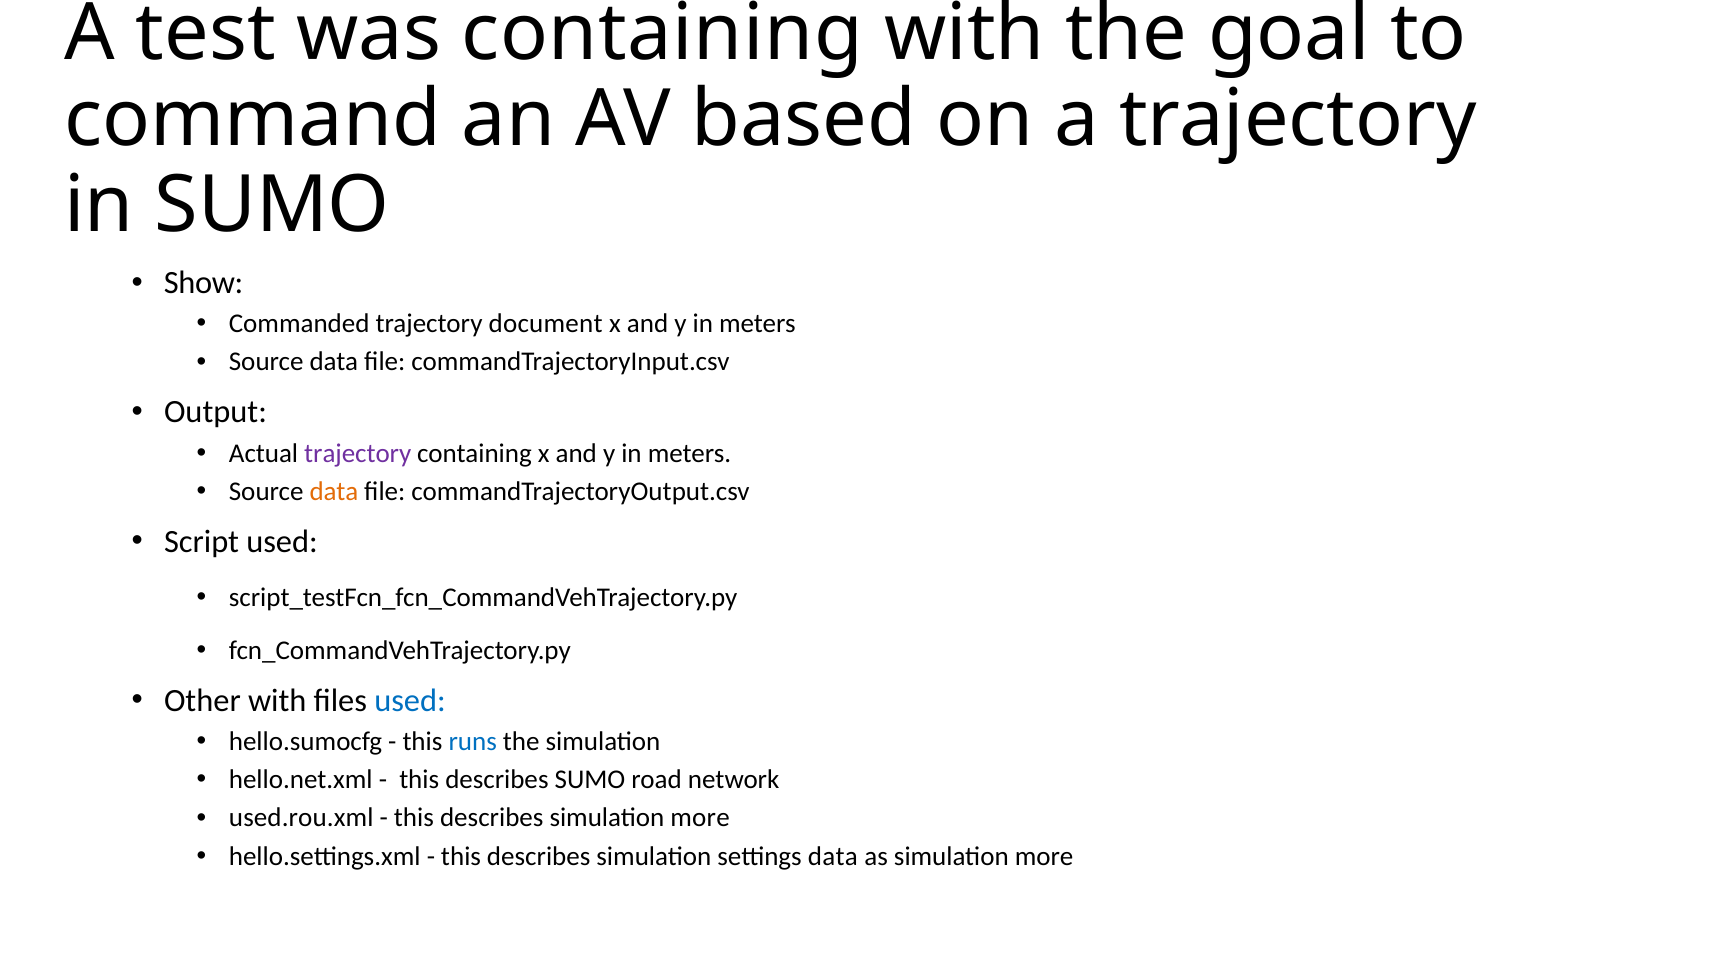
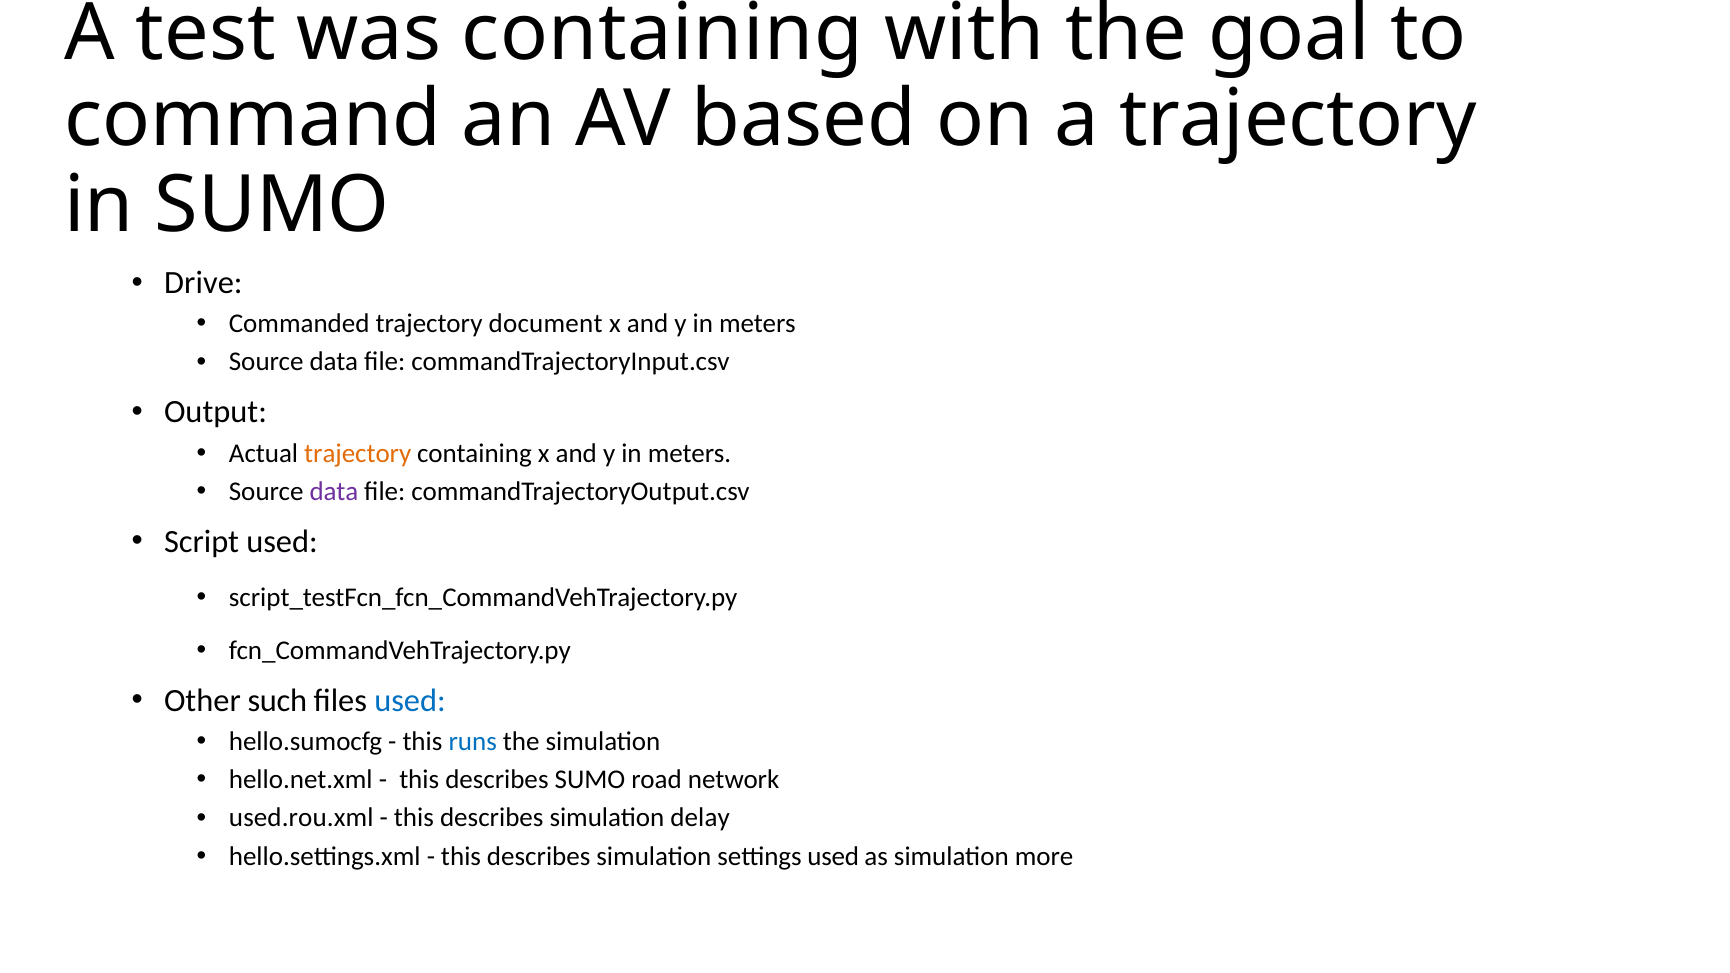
Show: Show -> Drive
trajectory at (358, 453) colour: purple -> orange
data at (334, 492) colour: orange -> purple
Other with: with -> such
describes simulation more: more -> delay
settings data: data -> used
